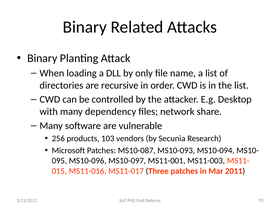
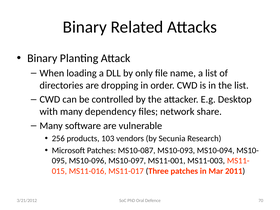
recursive: recursive -> dropping
